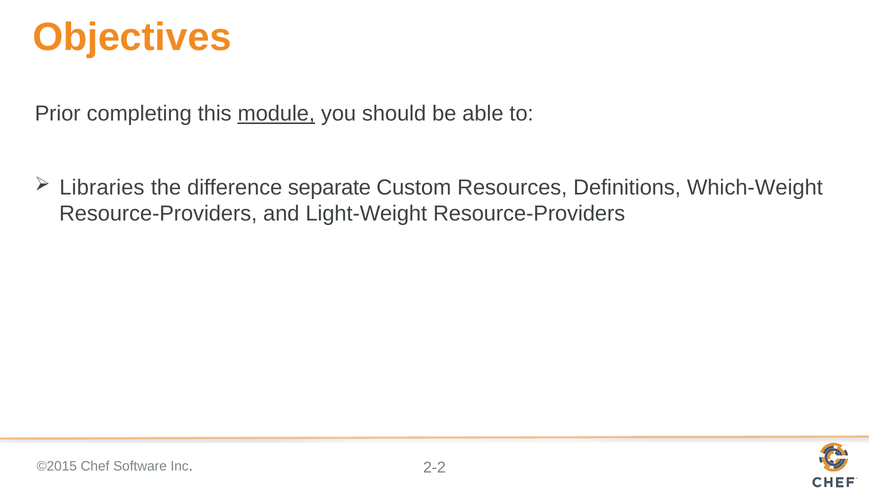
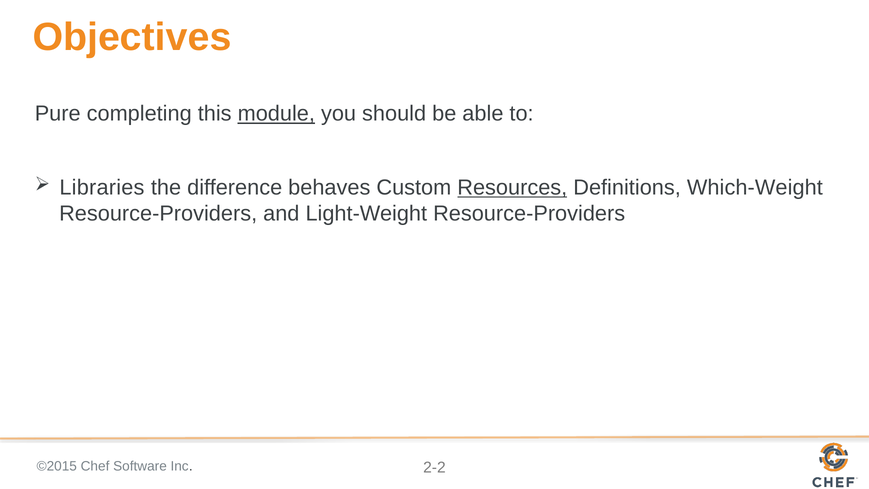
Prior: Prior -> Pure
separate: separate -> behaves
Resources underline: none -> present
